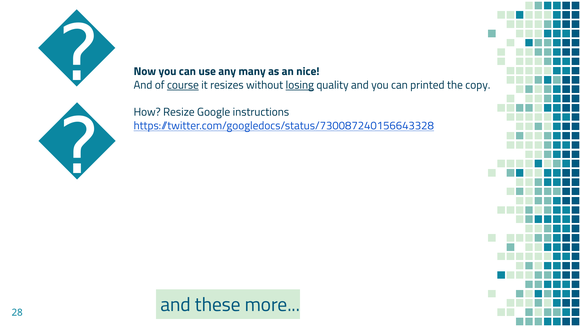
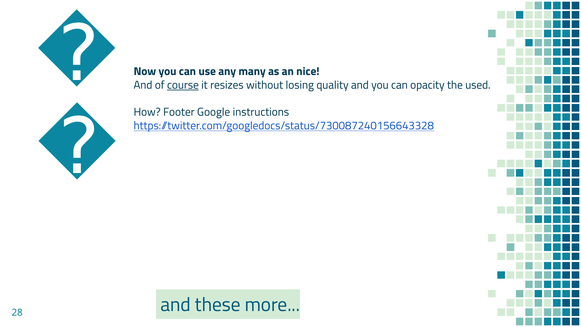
losing underline: present -> none
printed: printed -> opacity
copy: copy -> used
Resize: Resize -> Footer
